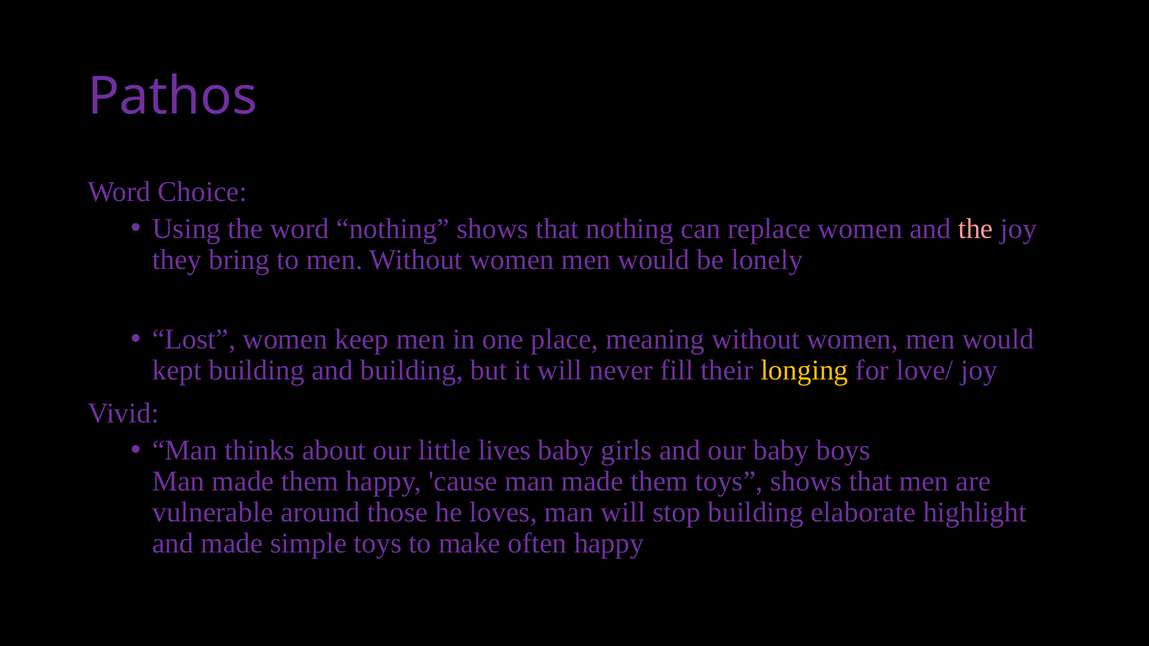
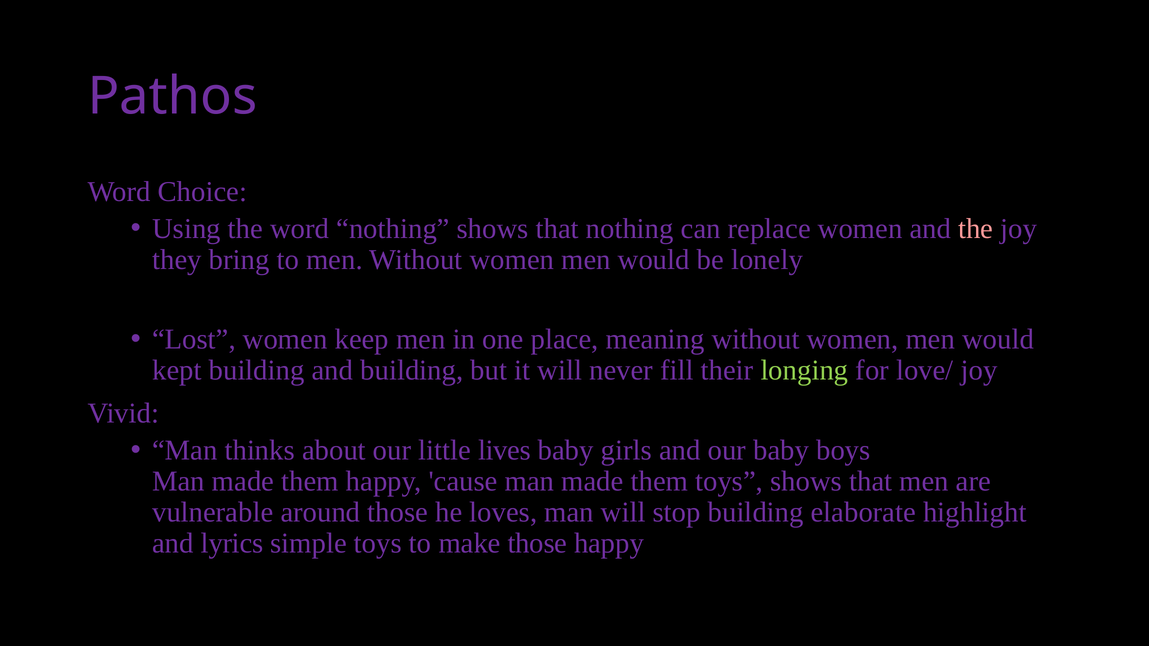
longing colour: yellow -> light green
and made: made -> lyrics
make often: often -> those
